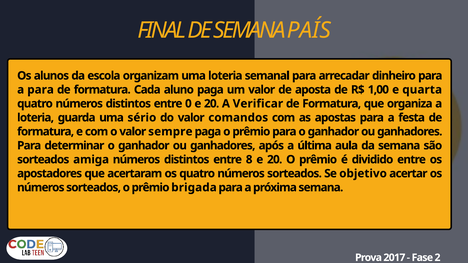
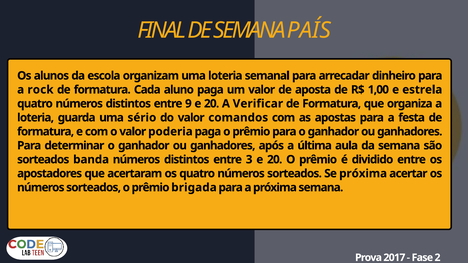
a para: para -> rock
quarta: quarta -> estrela
0: 0 -> 9
sempre: sempre -> poderia
amiga: amiga -> banda
8: 8 -> 3
Se objetivo: objetivo -> próxima
